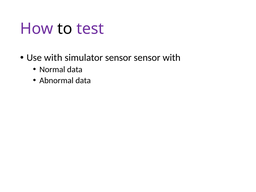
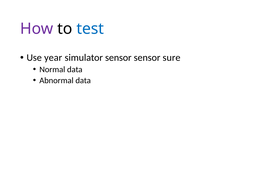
test colour: purple -> blue
Use with: with -> year
sensor with: with -> sure
